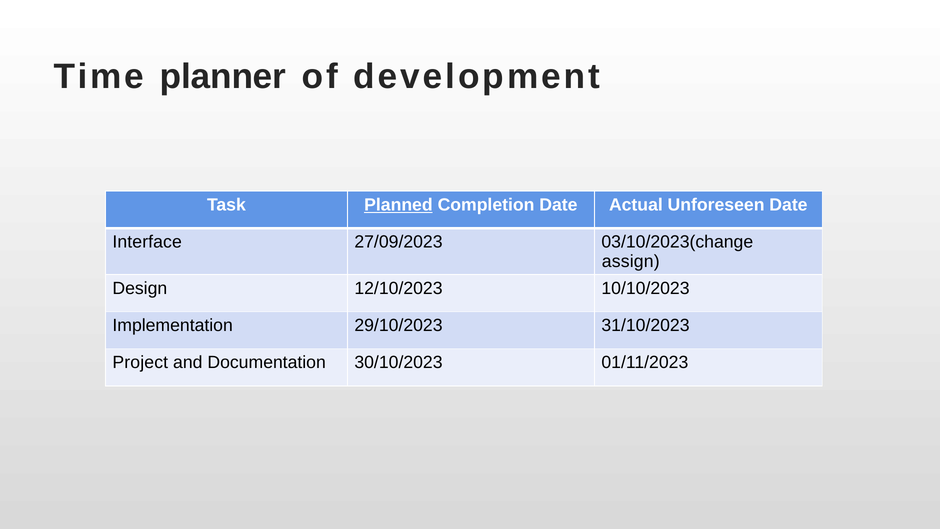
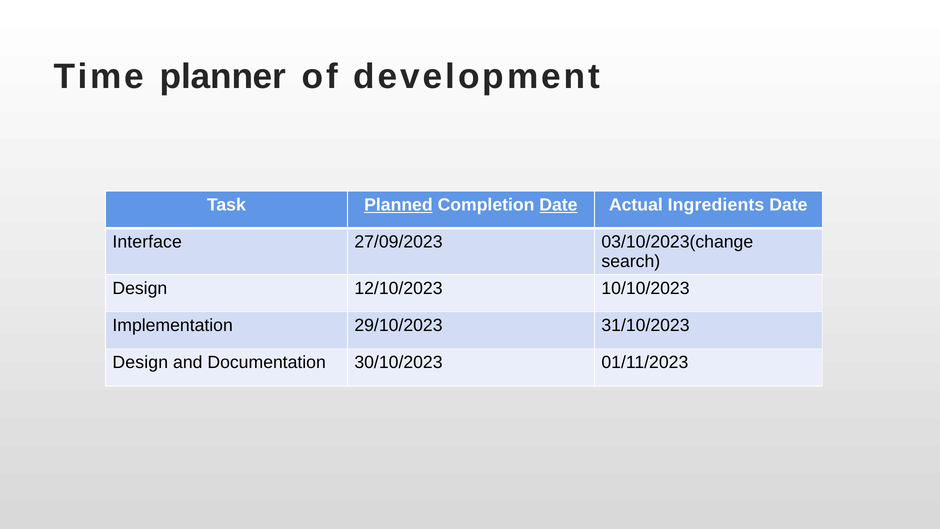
Date at (558, 205) underline: none -> present
Unforeseen: Unforeseen -> Ingredients
assign: assign -> search
Project at (140, 362): Project -> Design
